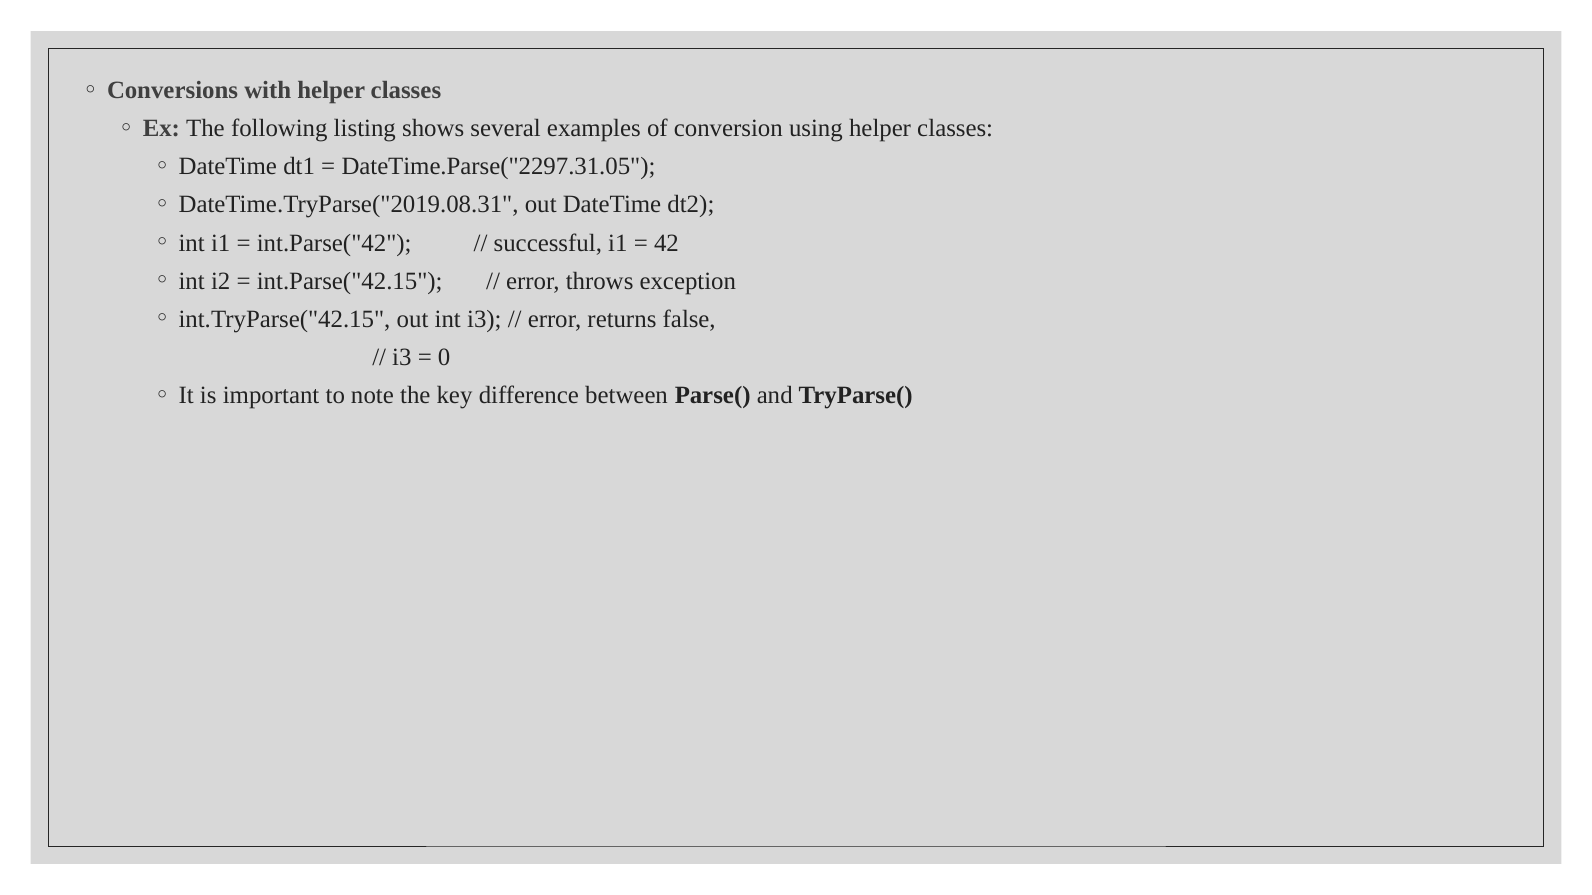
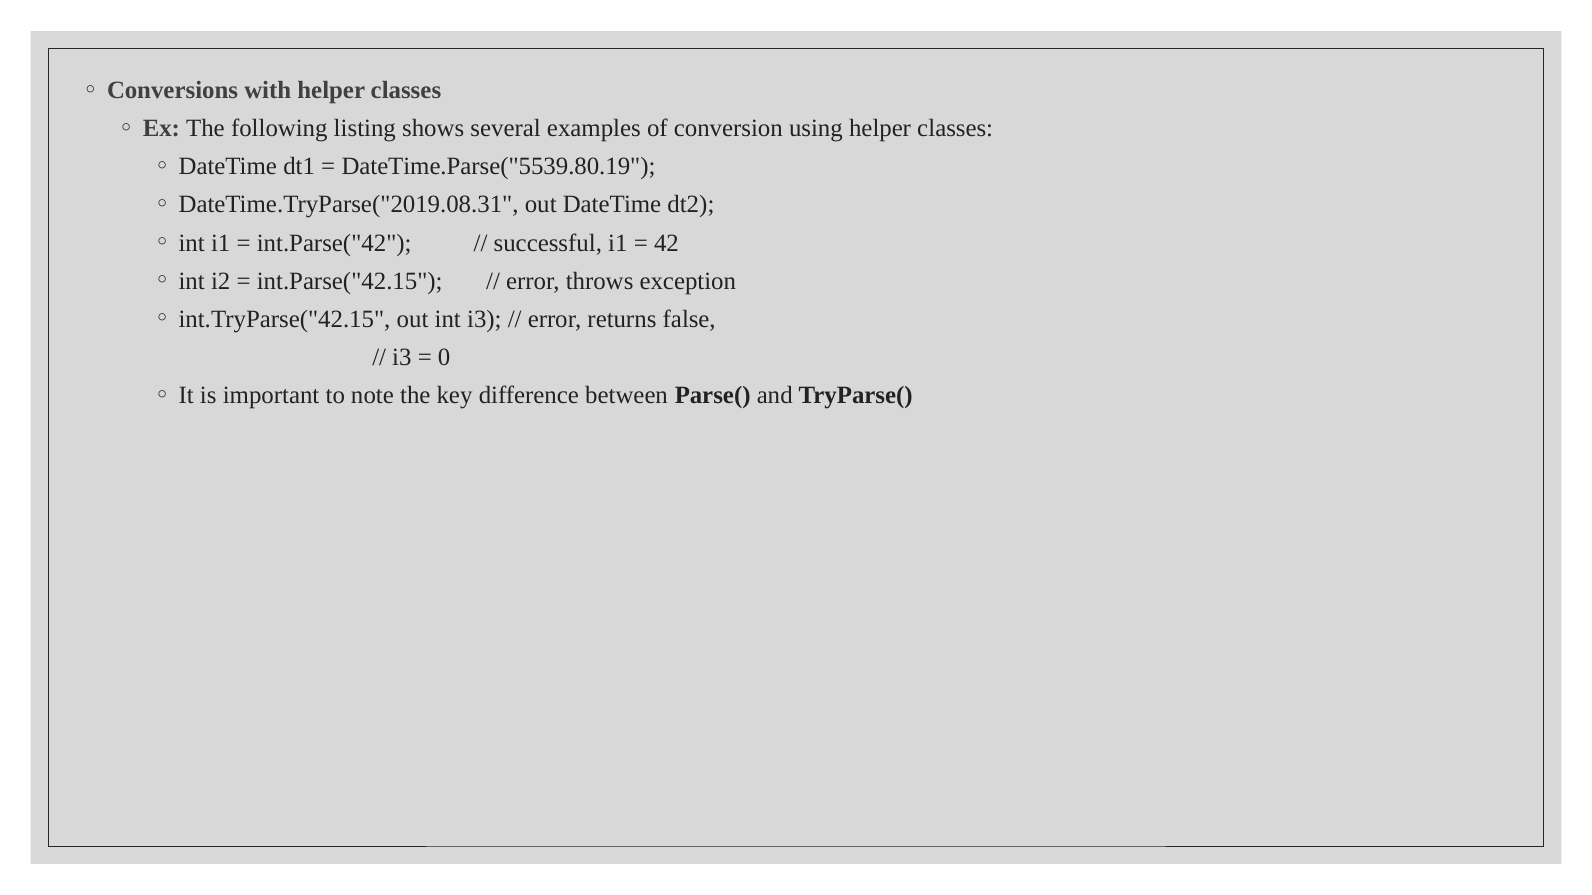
DateTime.Parse("2297.31.05: DateTime.Parse("2297.31.05 -> DateTime.Parse("5539.80.19
